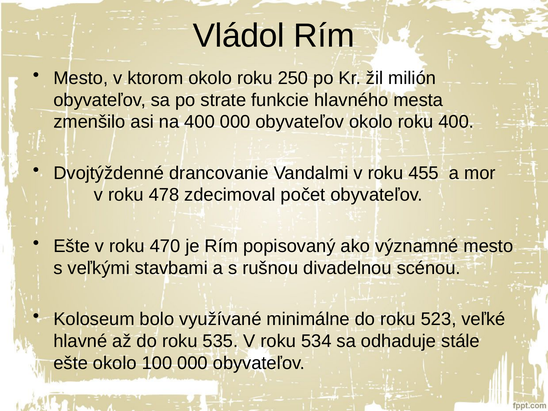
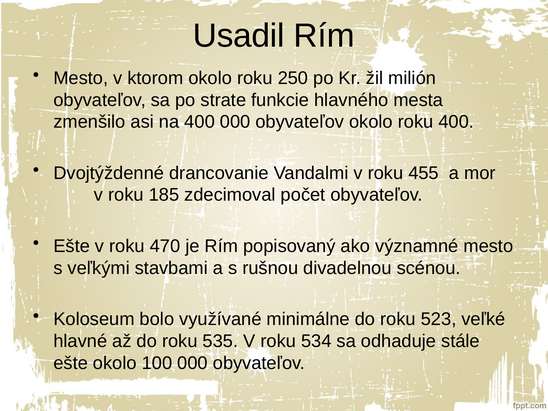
Vládol: Vládol -> Usadil
478: 478 -> 185
